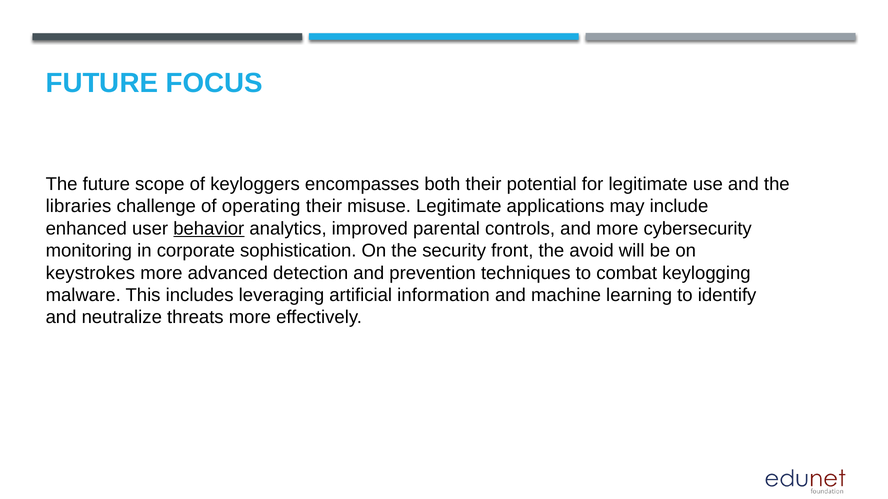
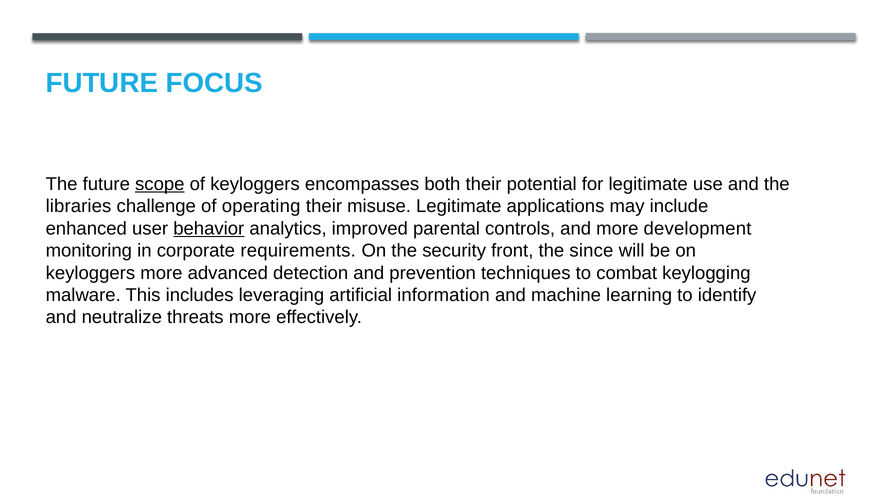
scope underline: none -> present
cybersecurity: cybersecurity -> development
sophistication: sophistication -> requirements
avoid: avoid -> since
keystrokes at (90, 273): keystrokes -> keyloggers
